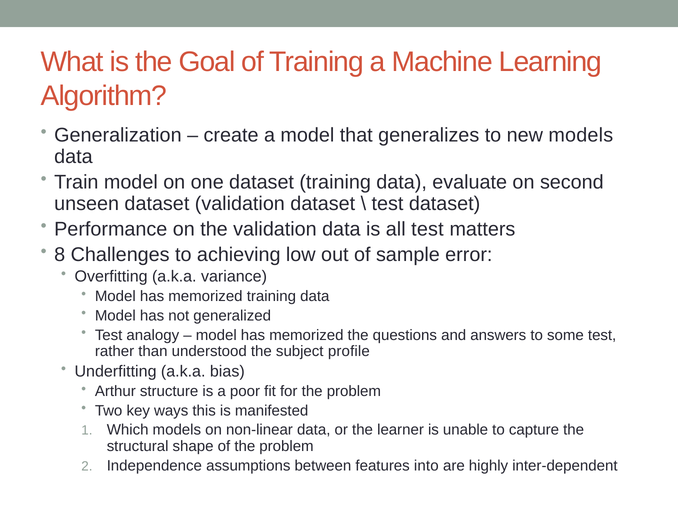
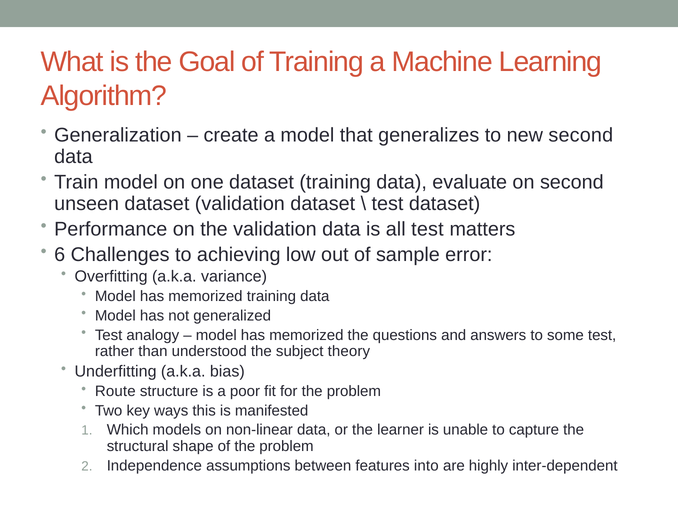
new models: models -> second
8: 8 -> 6
profile: profile -> theory
Arthur: Arthur -> Route
